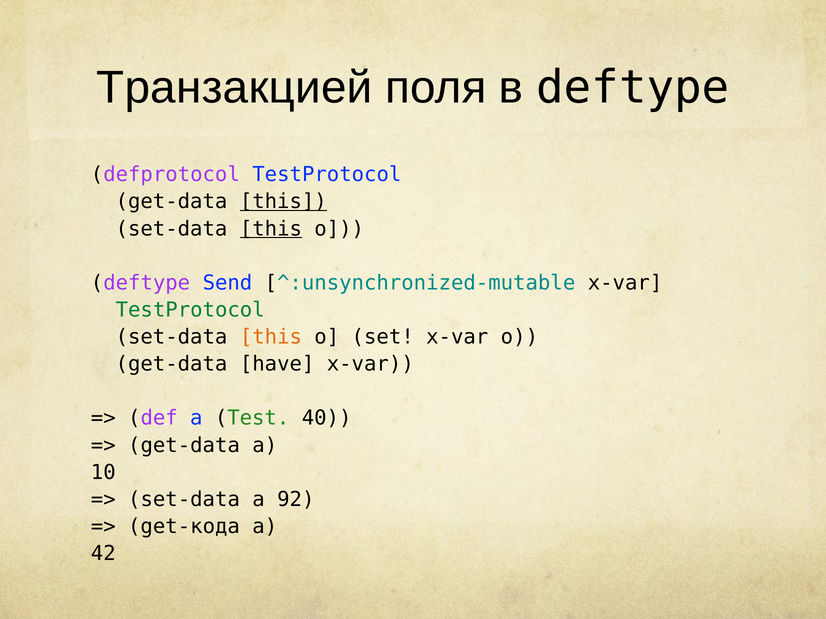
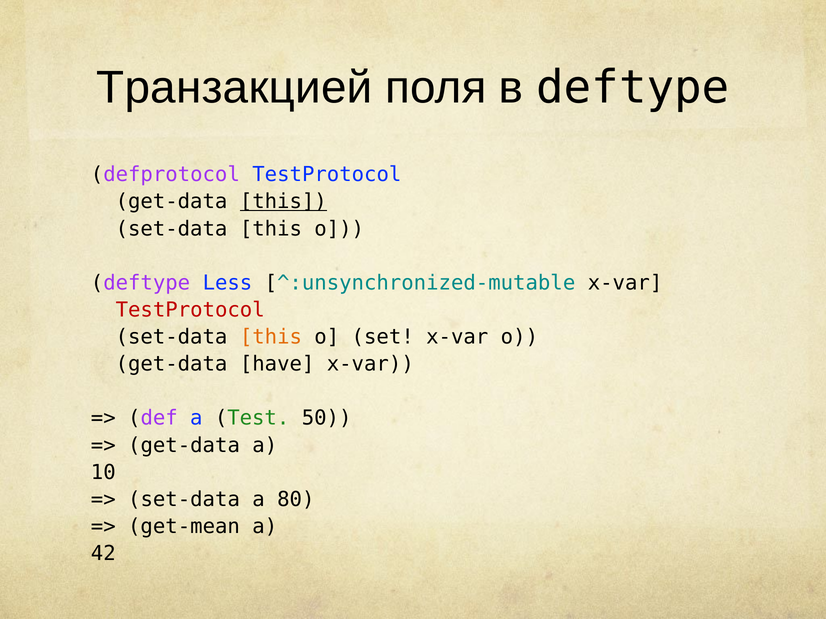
this at (271, 229) underline: present -> none
Send: Send -> Less
TestProtocol at (190, 310) colour: green -> red
40: 40 -> 50
92: 92 -> 80
get-кода: get-кода -> get-mean
